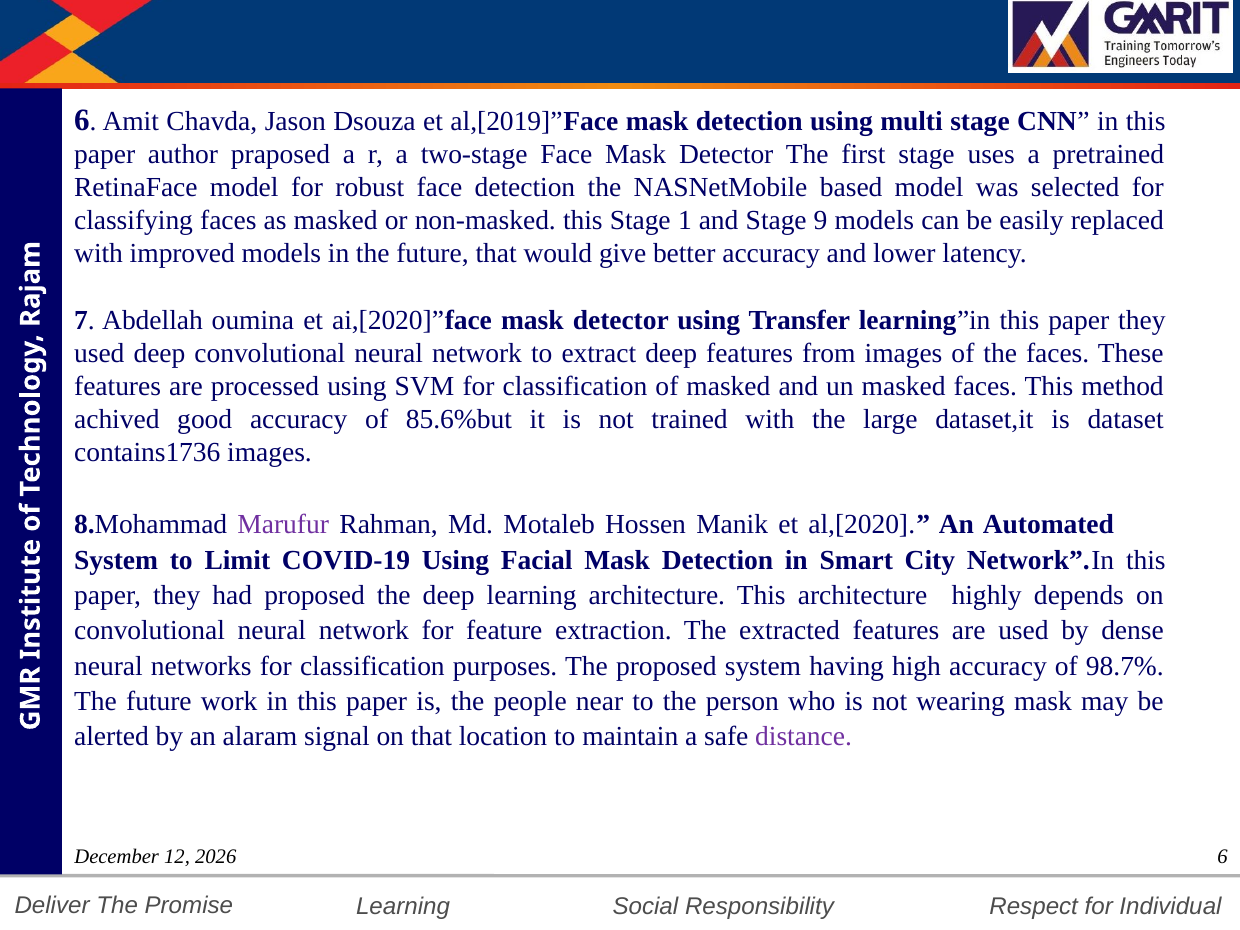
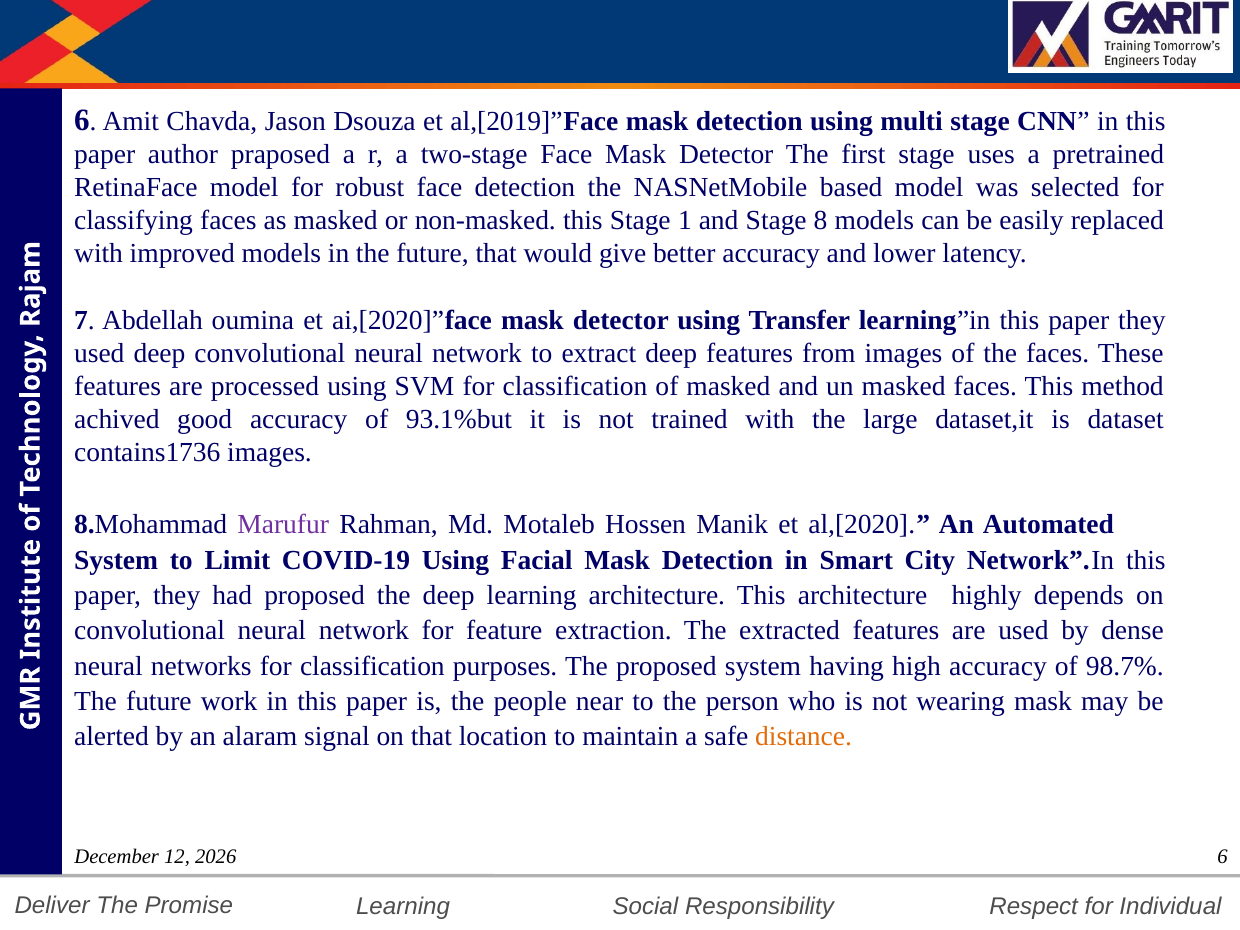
9: 9 -> 8
85.6%but: 85.6%but -> 93.1%but
distance colour: purple -> orange
